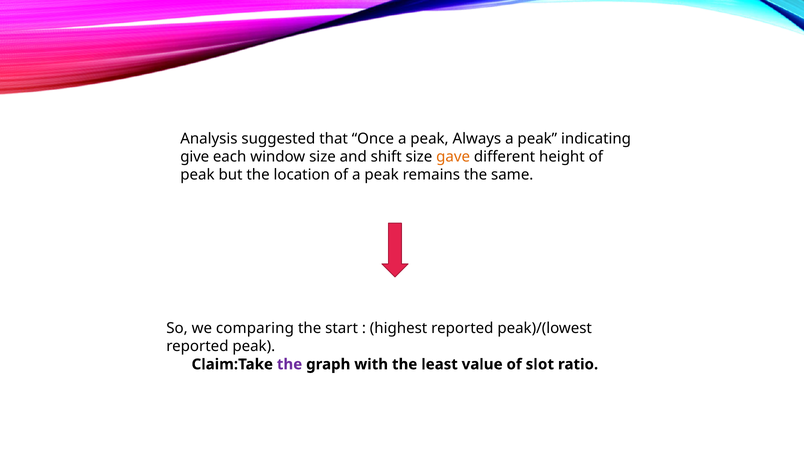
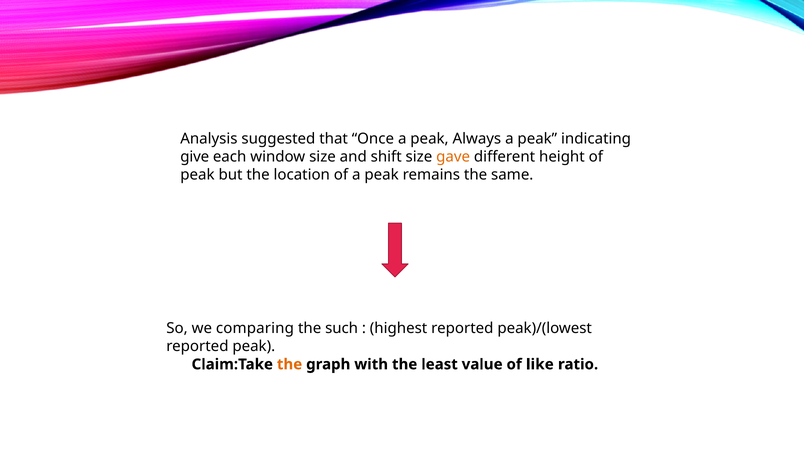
start: start -> such
the at (290, 365) colour: purple -> orange
slot: slot -> like
